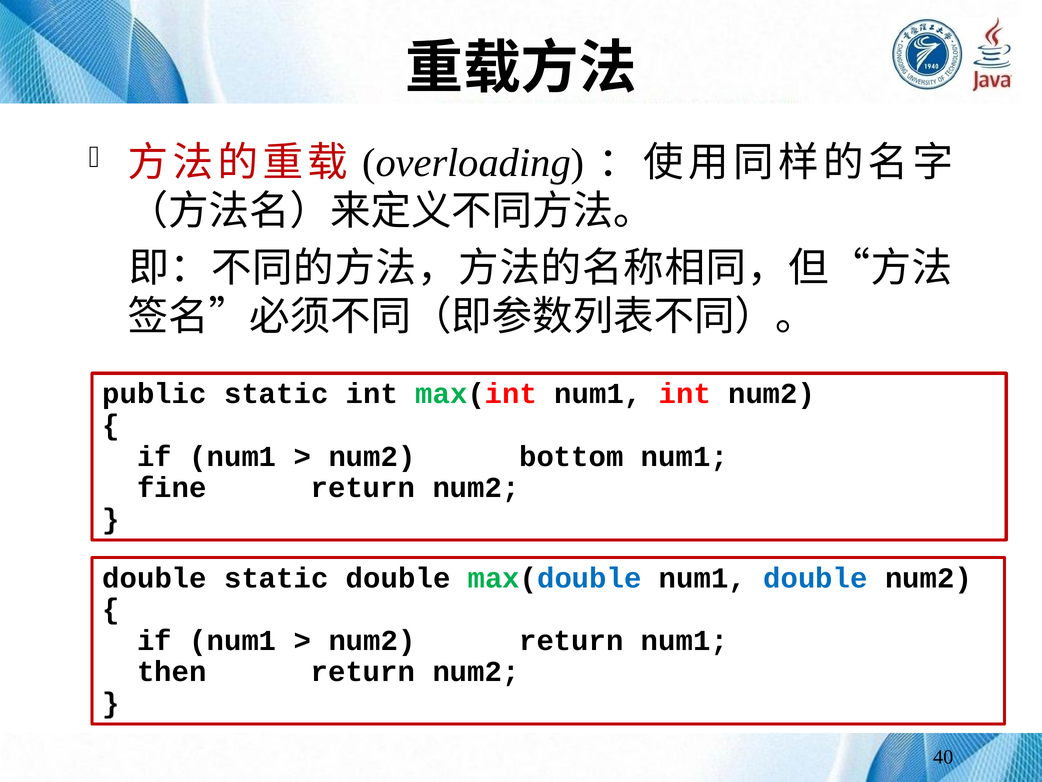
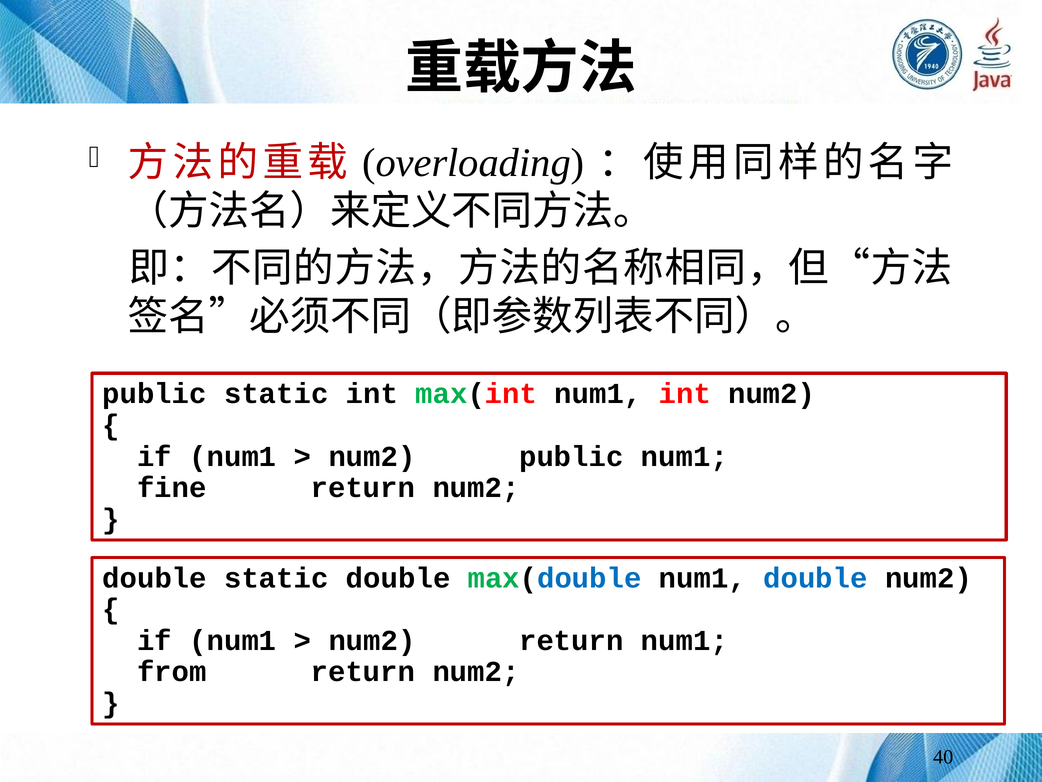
num2 bottom: bottom -> public
then: then -> from
